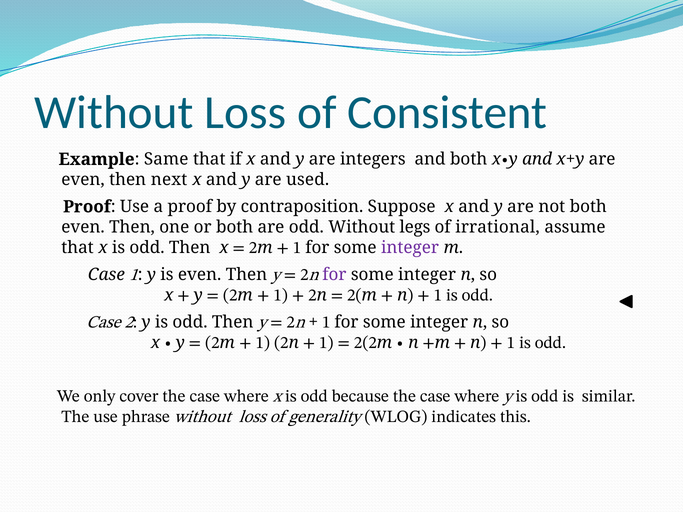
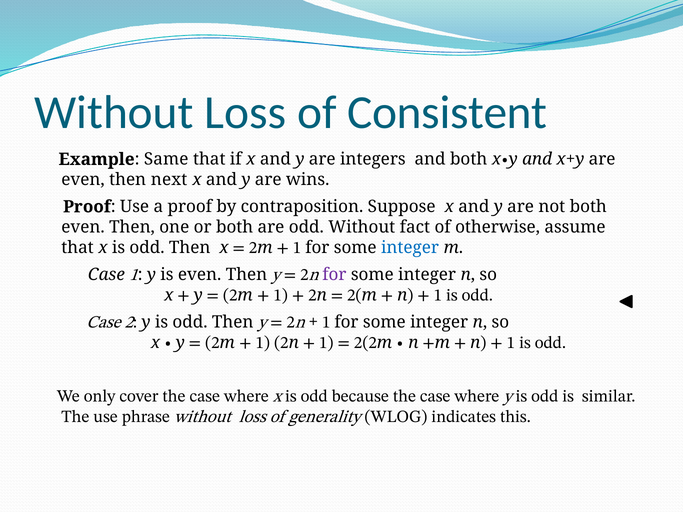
used: used -> wins
legs: legs -> fact
irrational: irrational -> otherwise
integer at (410, 248) colour: purple -> blue
